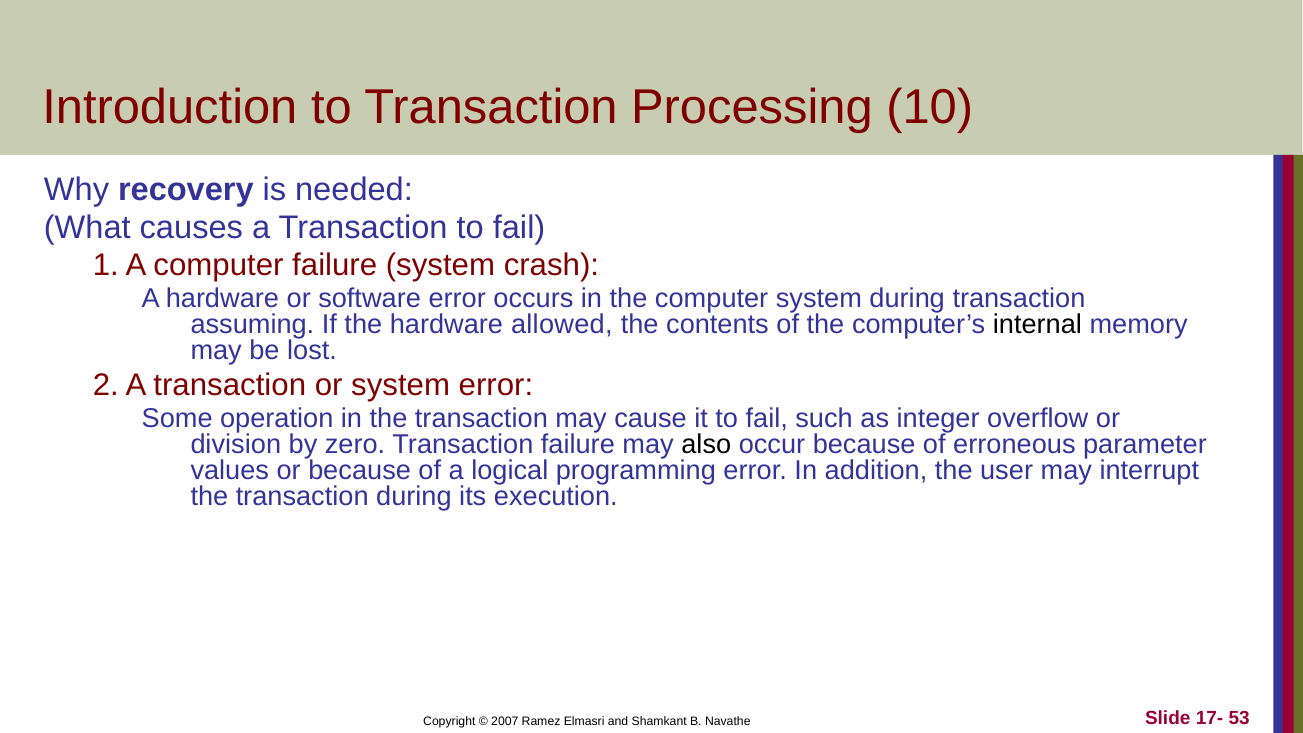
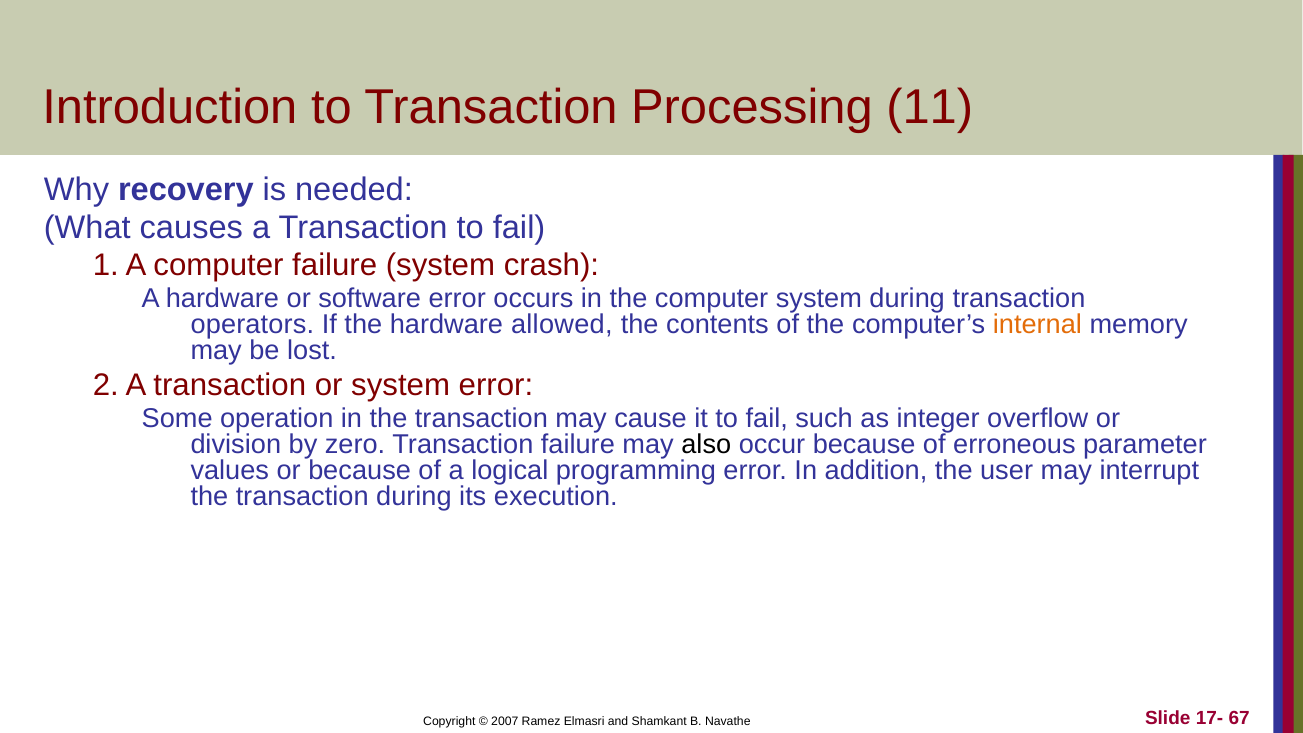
10: 10 -> 11
assuming: assuming -> operators
internal colour: black -> orange
53: 53 -> 67
